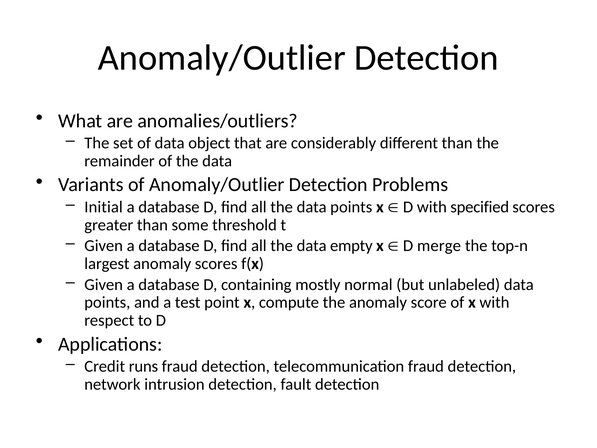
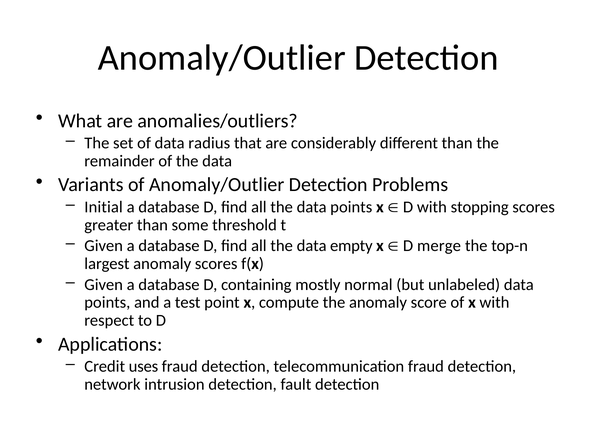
object: object -> radius
specified: specified -> stopping
runs: runs -> uses
